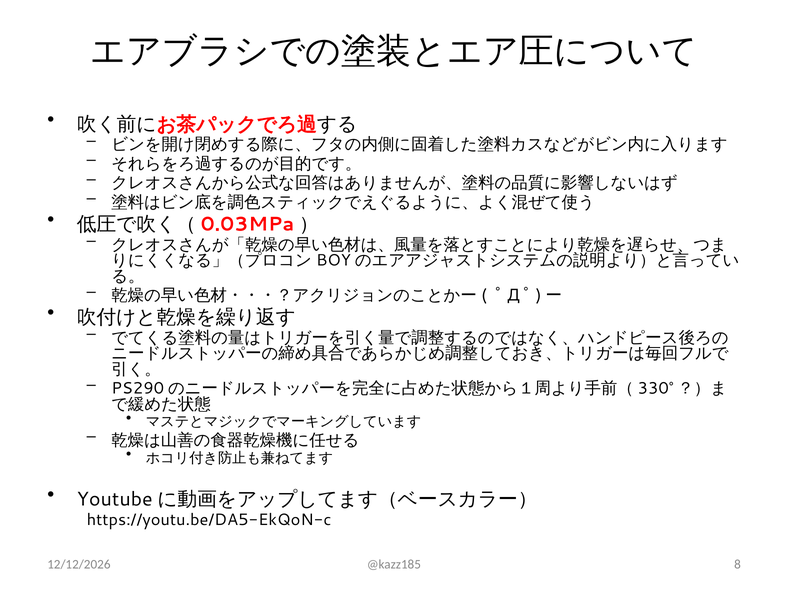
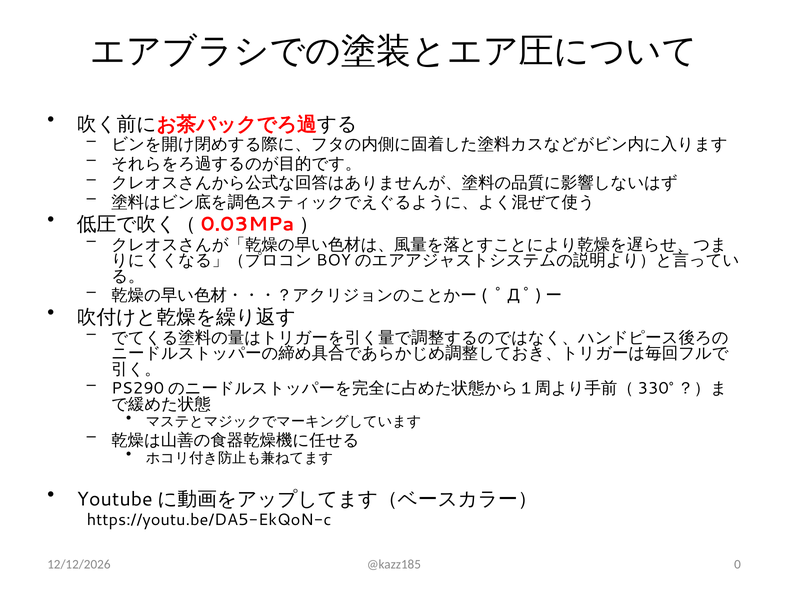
8: 8 -> 0
